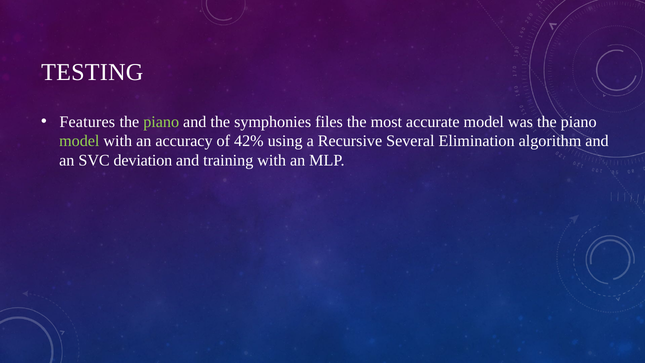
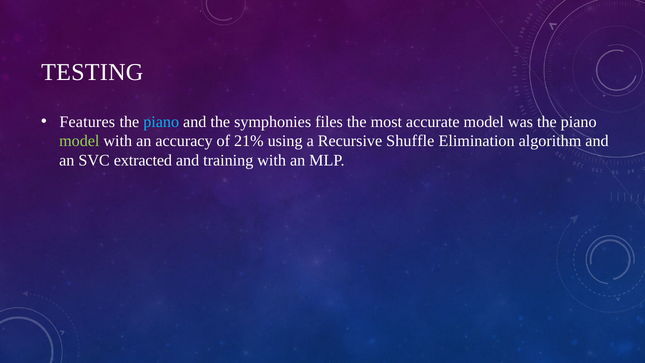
piano at (161, 122) colour: light green -> light blue
42%: 42% -> 21%
Several: Several -> Shuffle
deviation: deviation -> extracted
